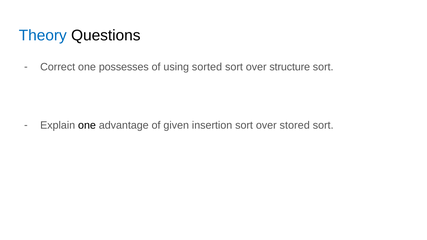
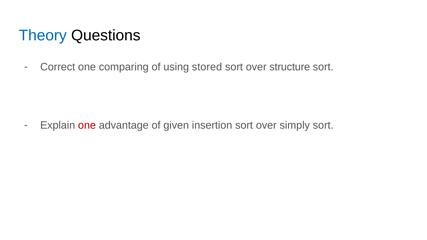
possesses: possesses -> comparing
sorted: sorted -> stored
one at (87, 126) colour: black -> red
stored: stored -> simply
